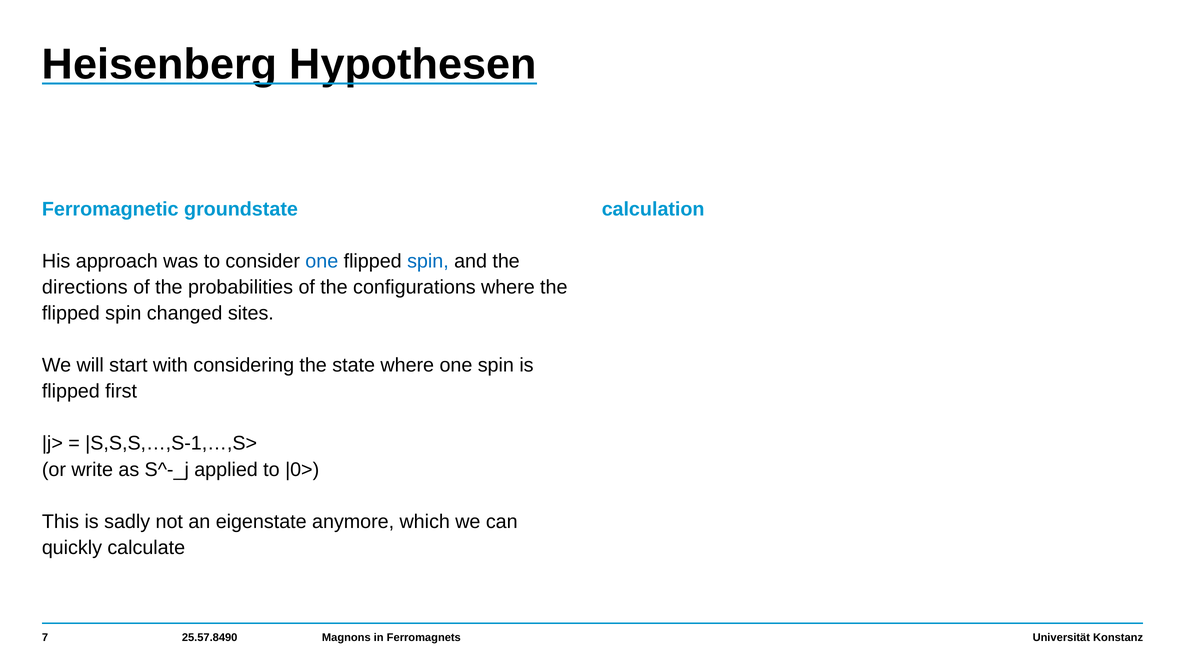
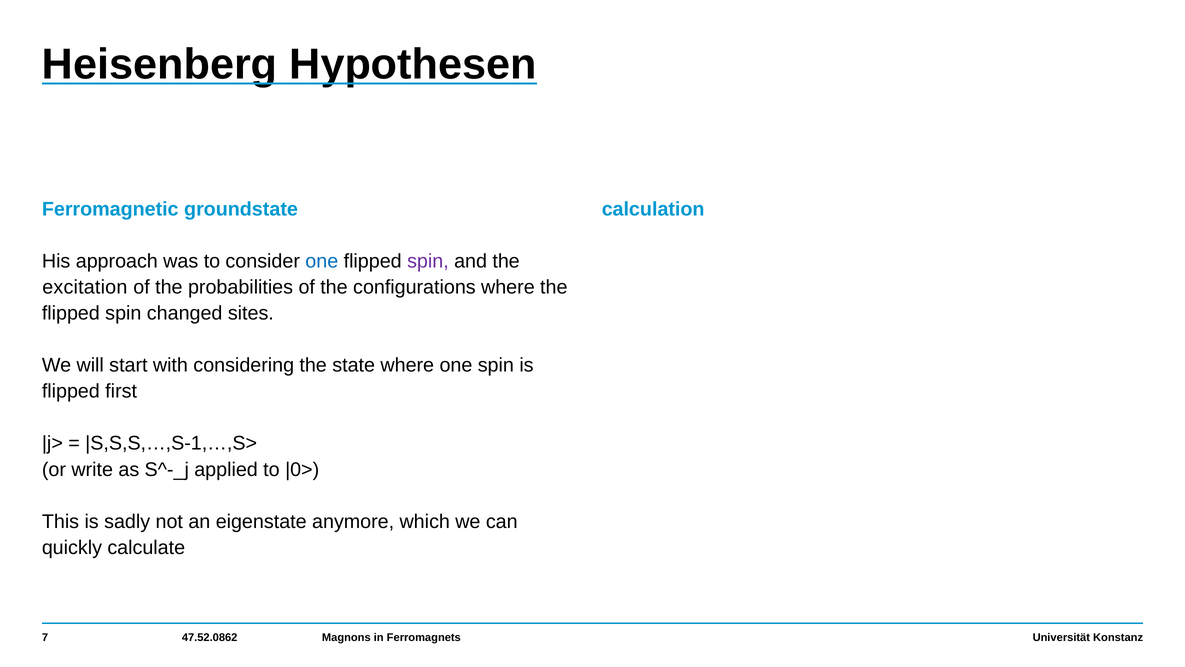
spin at (428, 261) colour: blue -> purple
directions: directions -> excitation
25.57.8490: 25.57.8490 -> 47.52.0862
